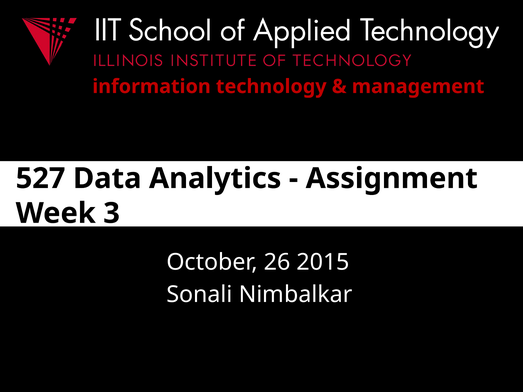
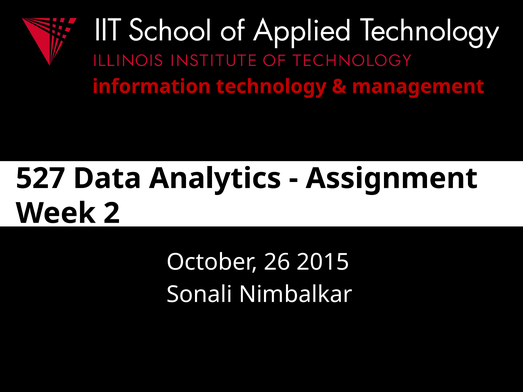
3: 3 -> 2
